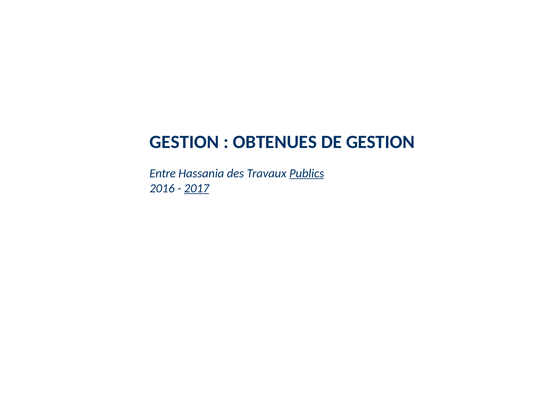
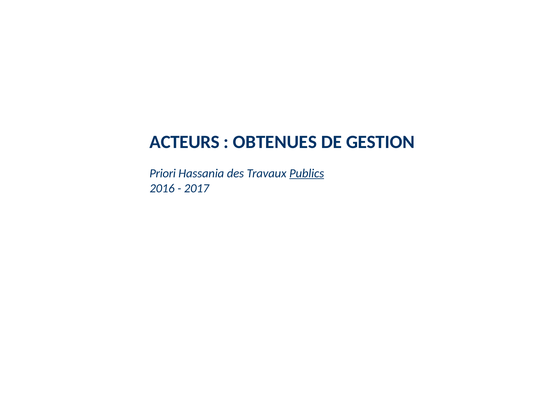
GESTION at (184, 142): GESTION -> ACTEURS
Entre: Entre -> Priori
2017 underline: present -> none
